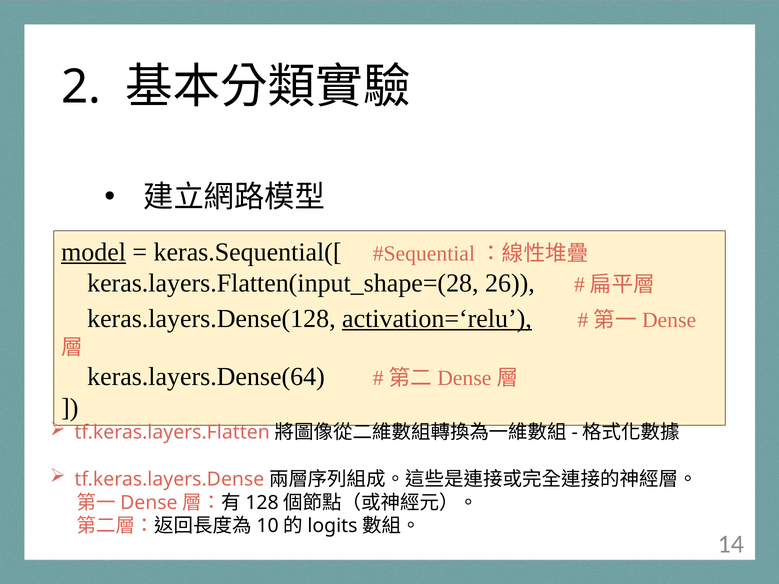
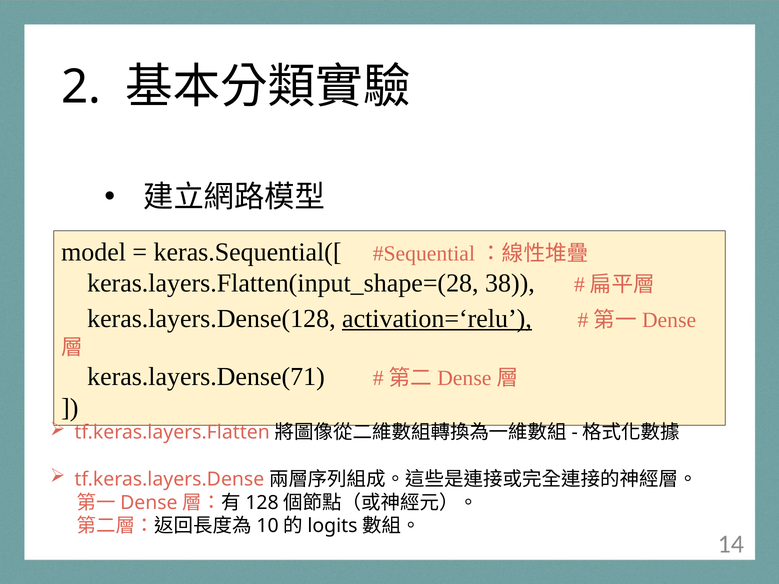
model underline: present -> none
26: 26 -> 38
keras.layers.Dense(64: keras.layers.Dense(64 -> keras.layers.Dense(71
